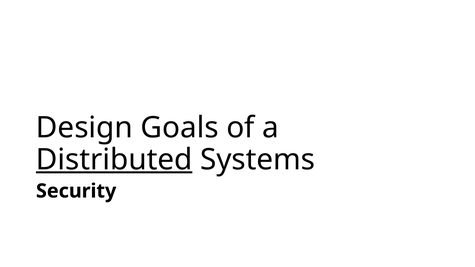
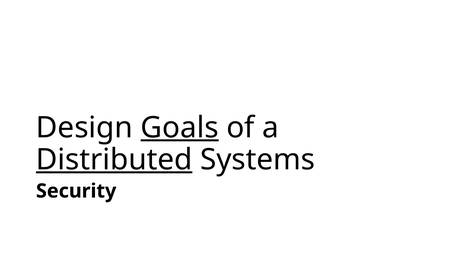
Goals underline: none -> present
